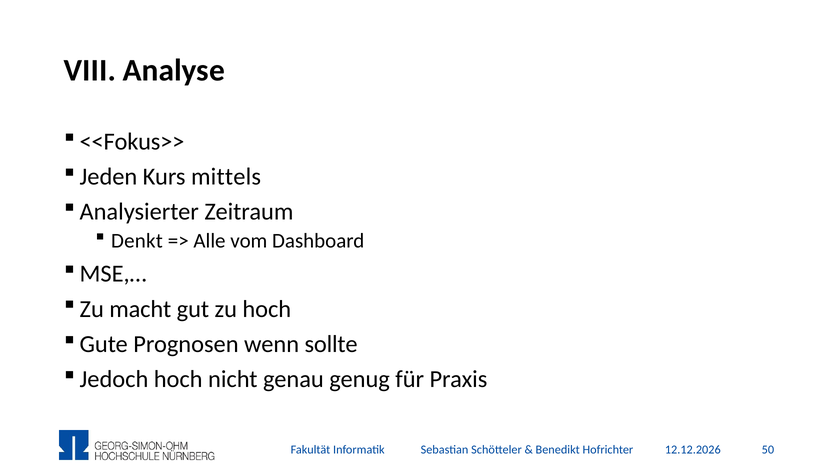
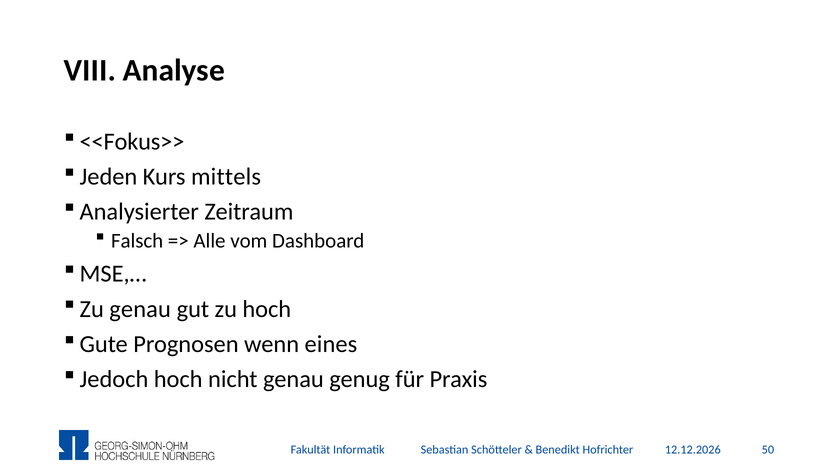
Denkt: Denkt -> Falsch
Zu macht: macht -> genau
sollte: sollte -> eines
